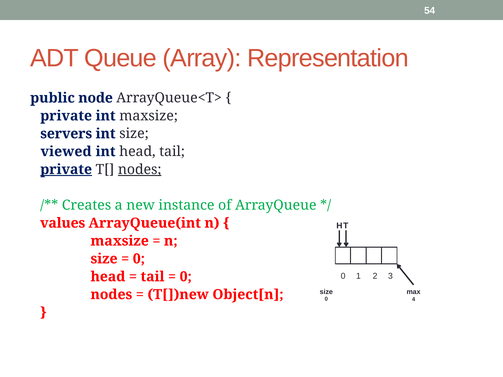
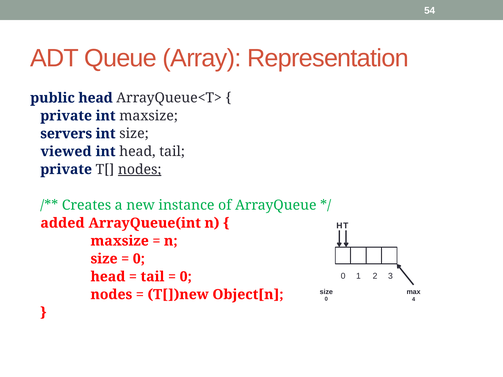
public node: node -> head
private at (66, 170) underline: present -> none
values: values -> added
